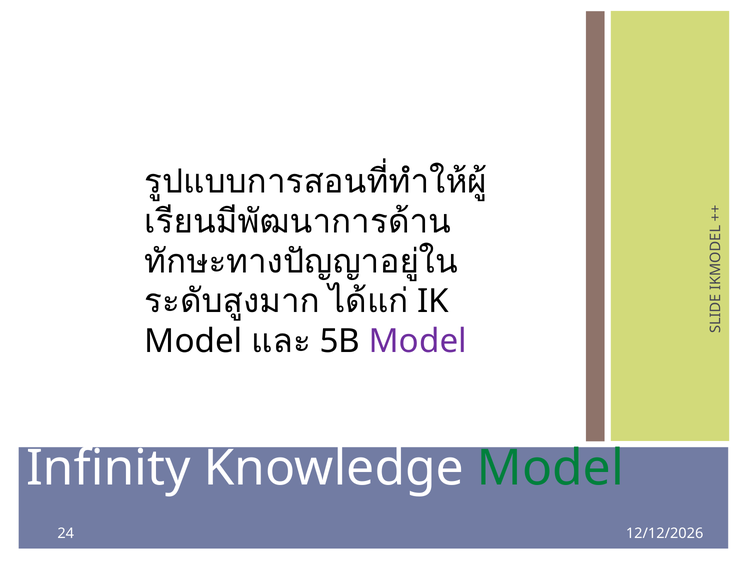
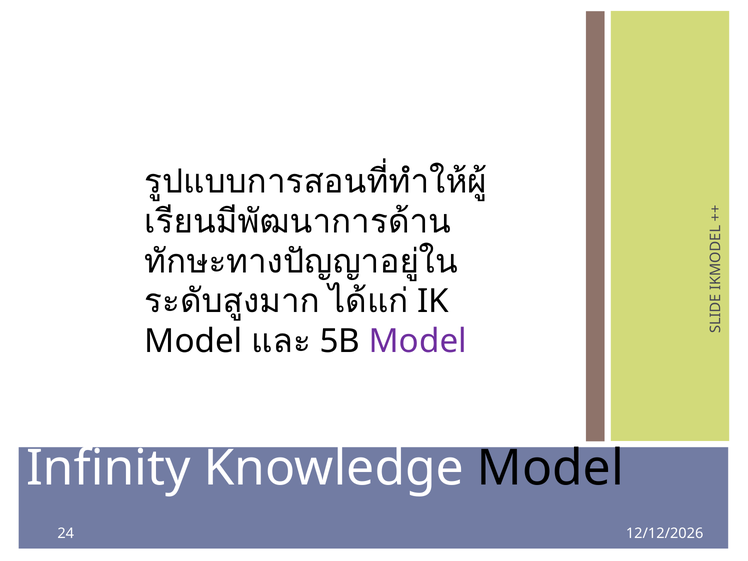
Model at (550, 468) colour: green -> black
